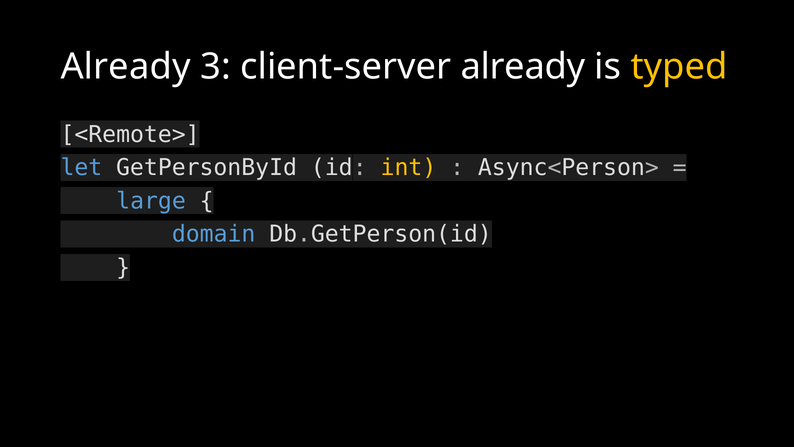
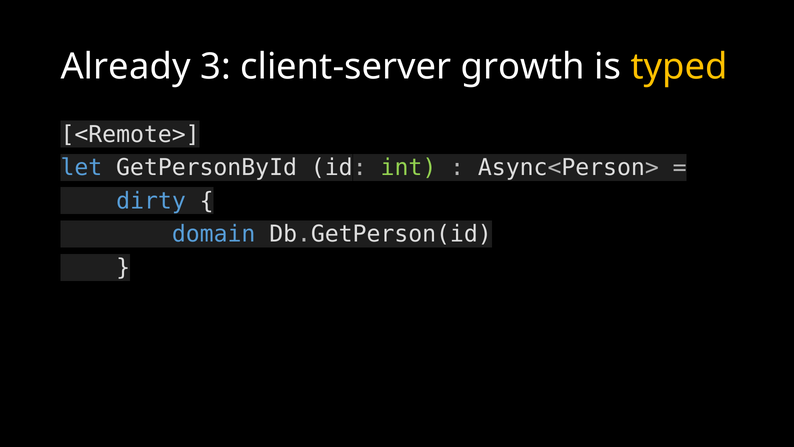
client-server already: already -> growth
int colour: yellow -> light green
large: large -> dirty
